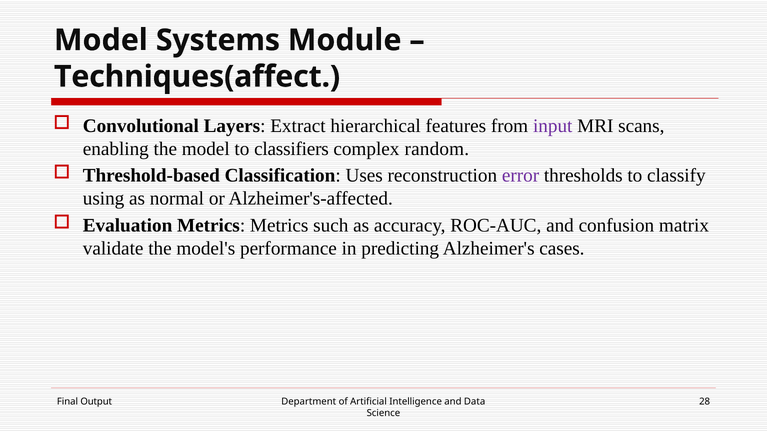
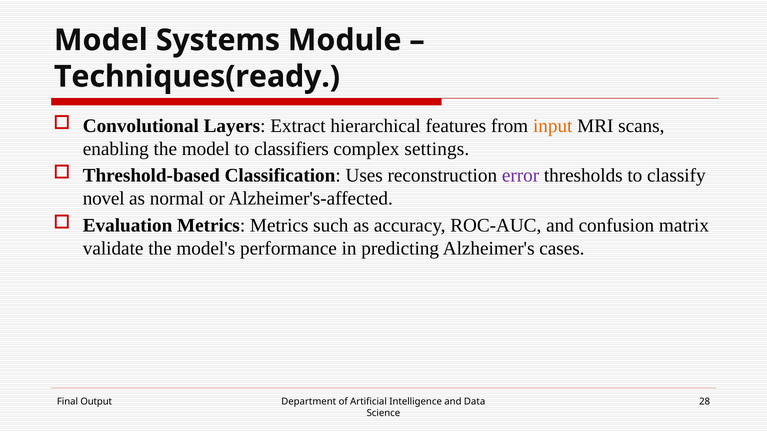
Techniques(affect: Techniques(affect -> Techniques(ready
input colour: purple -> orange
random: random -> settings
using: using -> novel
